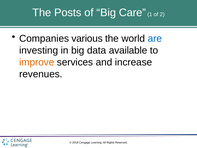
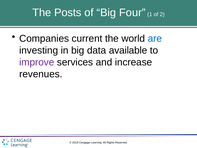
Care: Care -> Four
various: various -> current
improve colour: orange -> purple
